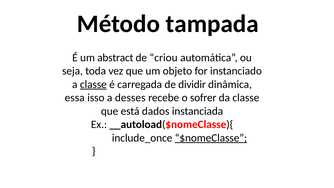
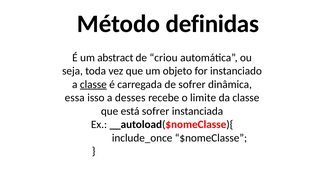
tampada: tampada -> definidas
de dividir: dividir -> sofrer
sofrer: sofrer -> limite
está dados: dados -> sofrer
$nomeClasse underline: present -> none
